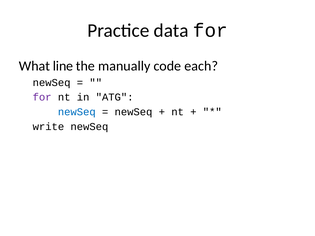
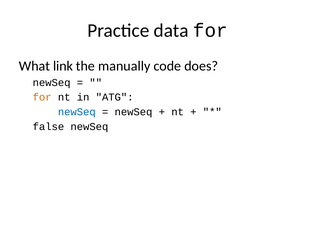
line: line -> link
each: each -> does
for at (42, 97) colour: purple -> orange
write: write -> false
